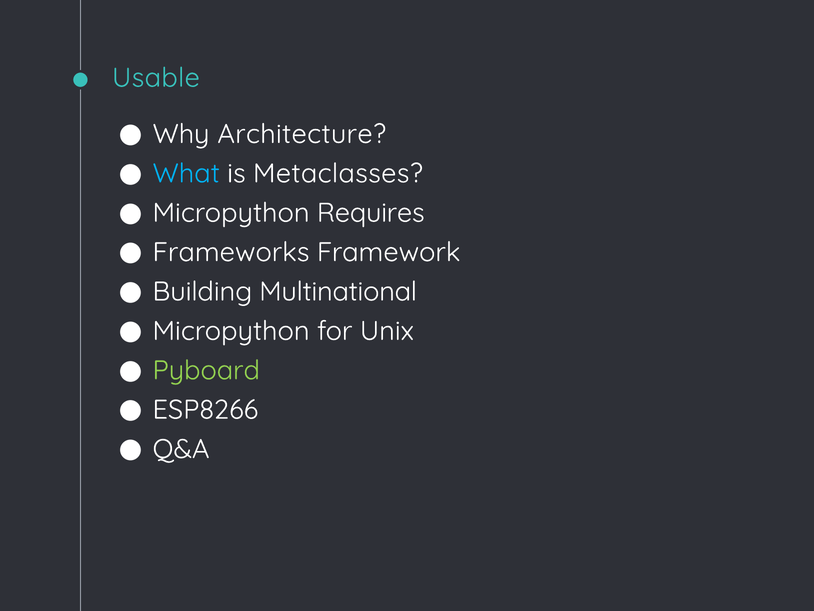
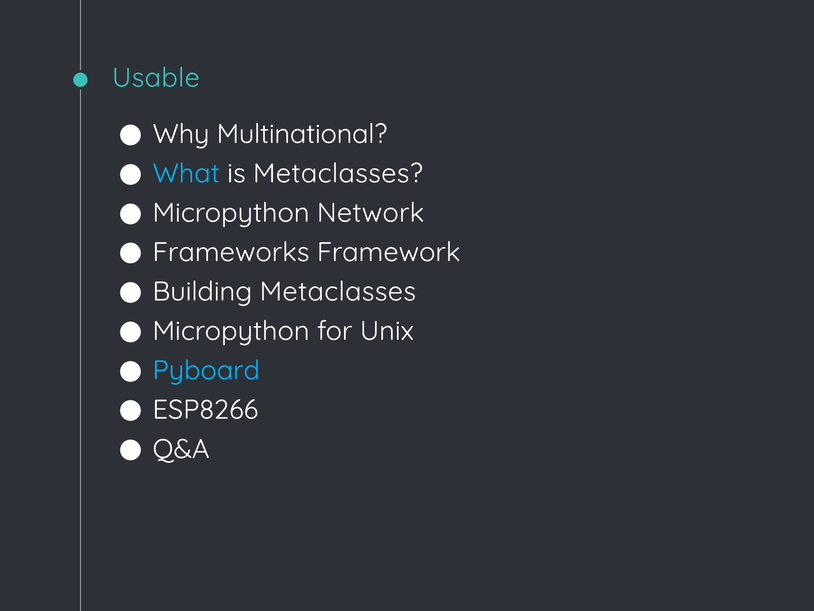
Architecture: Architecture -> Multinational
Requires: Requires -> Network
Building Multinational: Multinational -> Metaclasses
Pyboard colour: light green -> light blue
